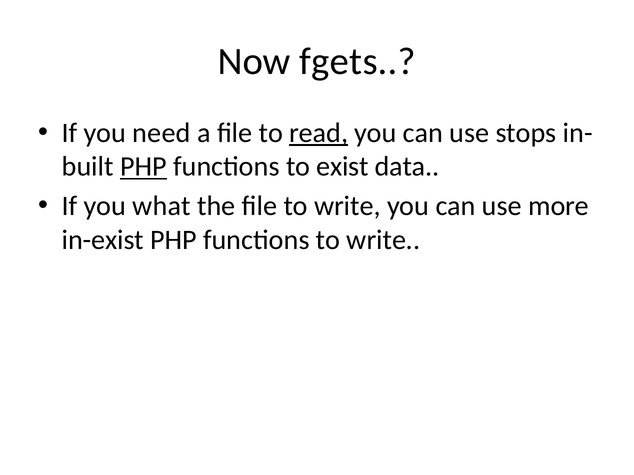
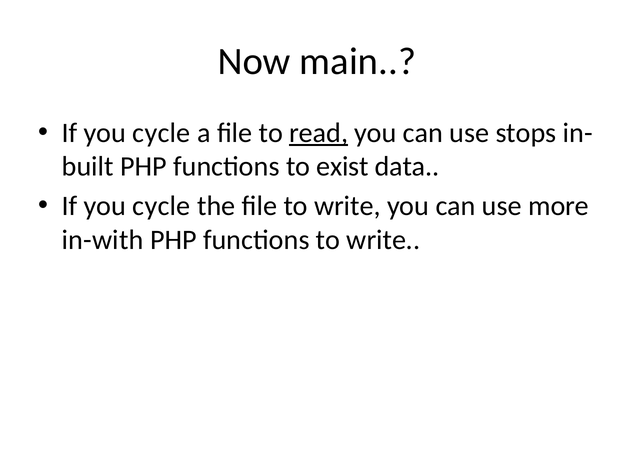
fgets: fgets -> main
need at (161, 133): need -> cycle
PHP at (143, 167) underline: present -> none
what at (161, 206): what -> cycle
in-exist: in-exist -> in-with
